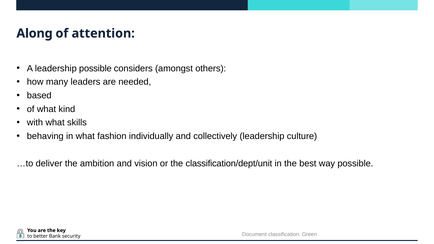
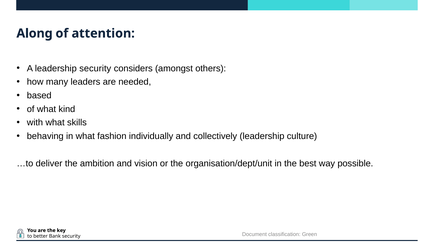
leadership possible: possible -> security
classification/dept/unit: classification/dept/unit -> organisation/dept/unit
